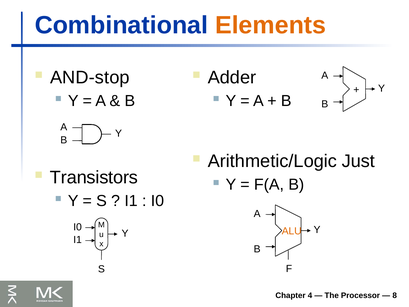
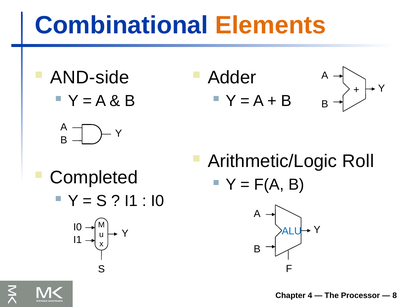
AND-stop: AND-stop -> AND-side
Just: Just -> Roll
Transistors: Transistors -> Completed
ALU colour: orange -> blue
